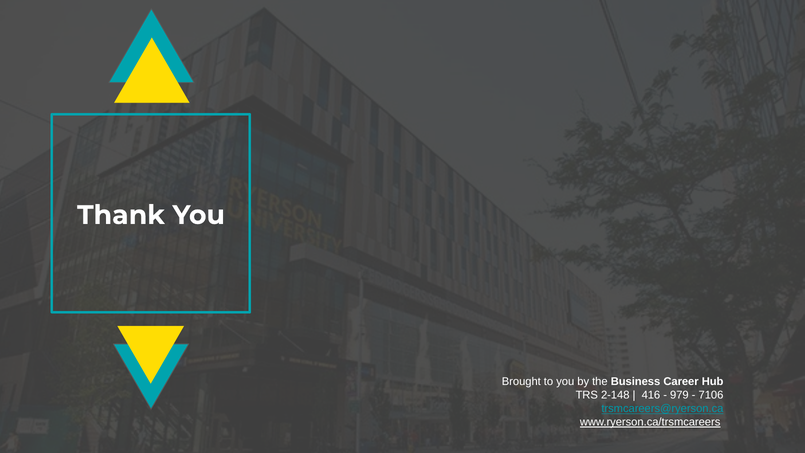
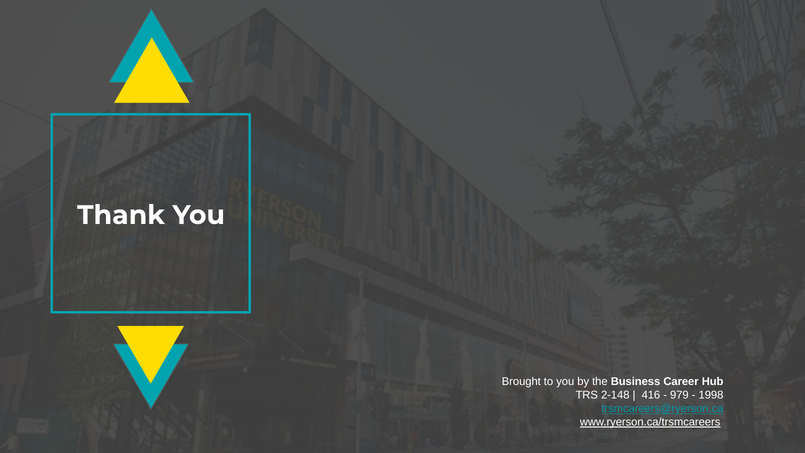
7106: 7106 -> 1998
